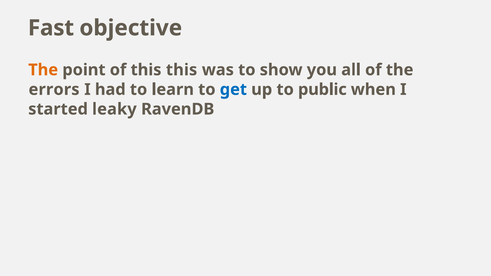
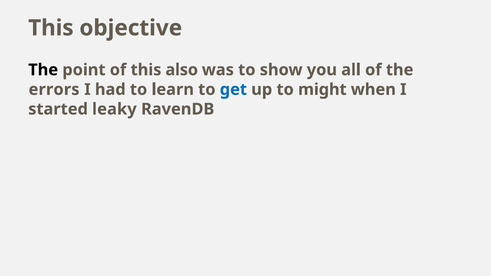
Fast at (51, 28): Fast -> This
The at (43, 70) colour: orange -> black
this this: this -> also
public: public -> might
